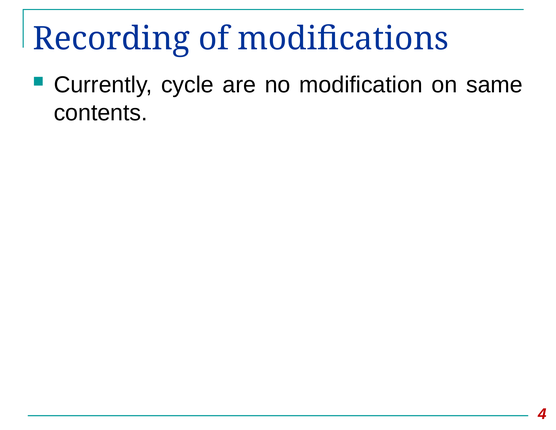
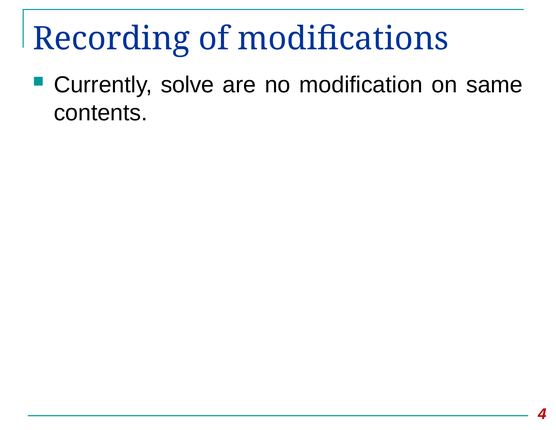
cycle: cycle -> solve
